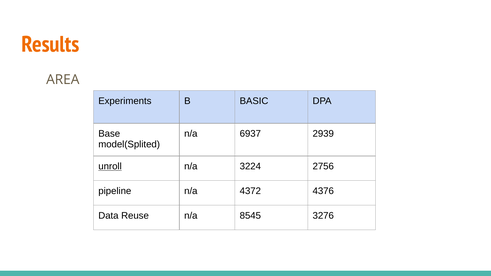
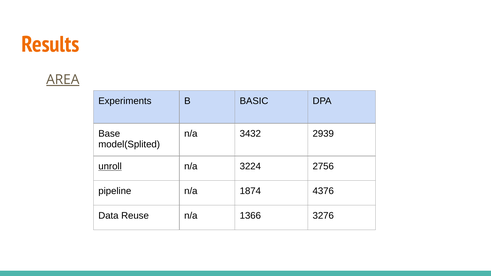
AREA underline: none -> present
6937: 6937 -> 3432
4372: 4372 -> 1874
8545: 8545 -> 1366
